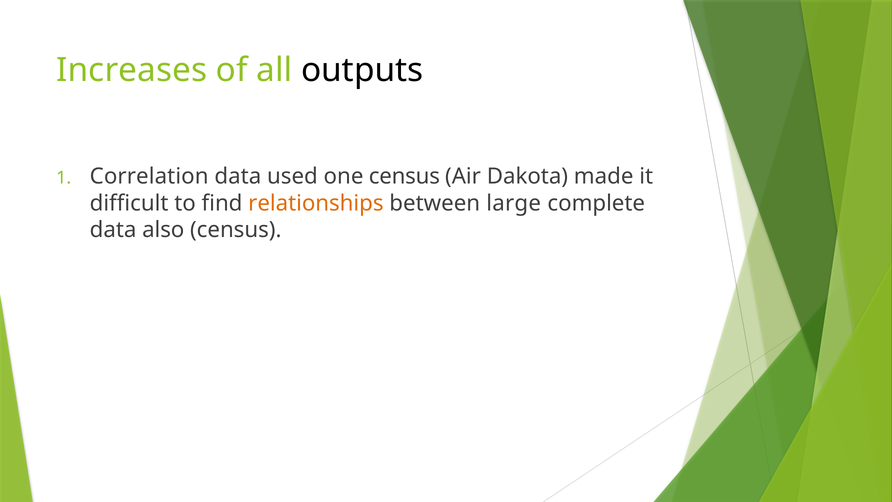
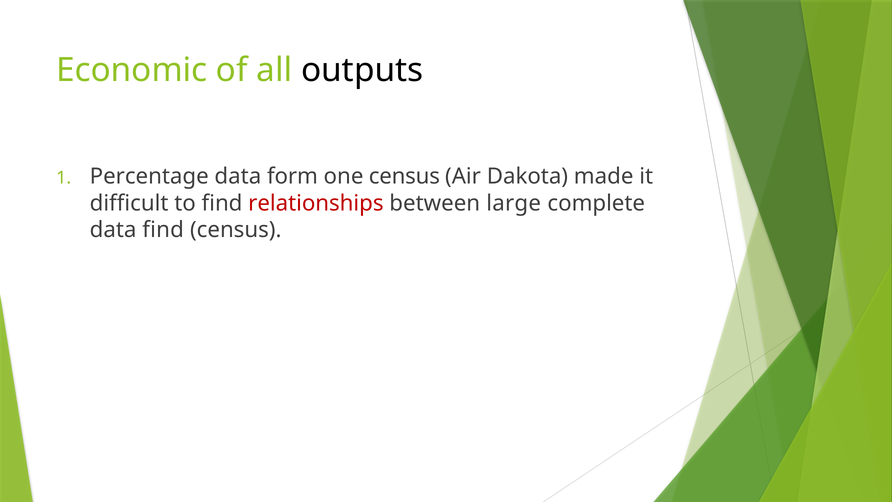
Increases: Increases -> Economic
Correlation: Correlation -> Percentage
used: used -> form
relationships colour: orange -> red
data also: also -> find
